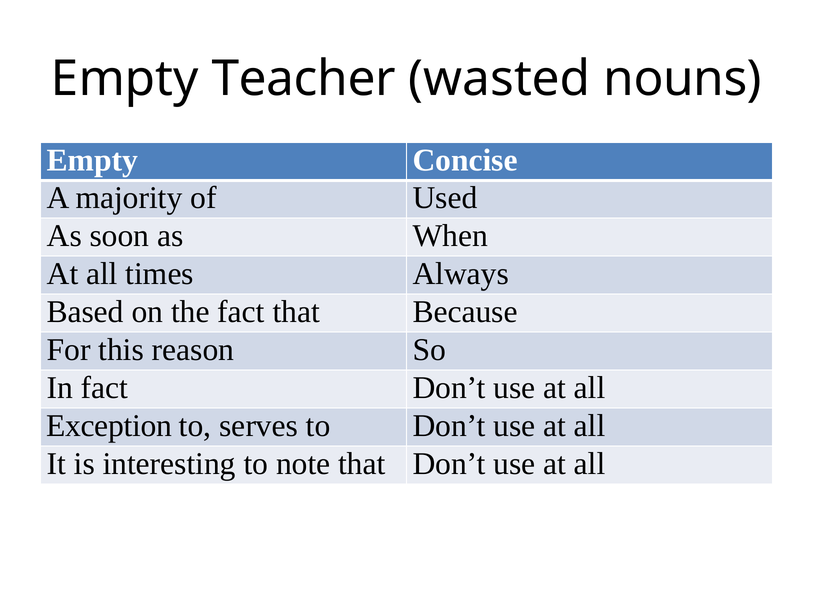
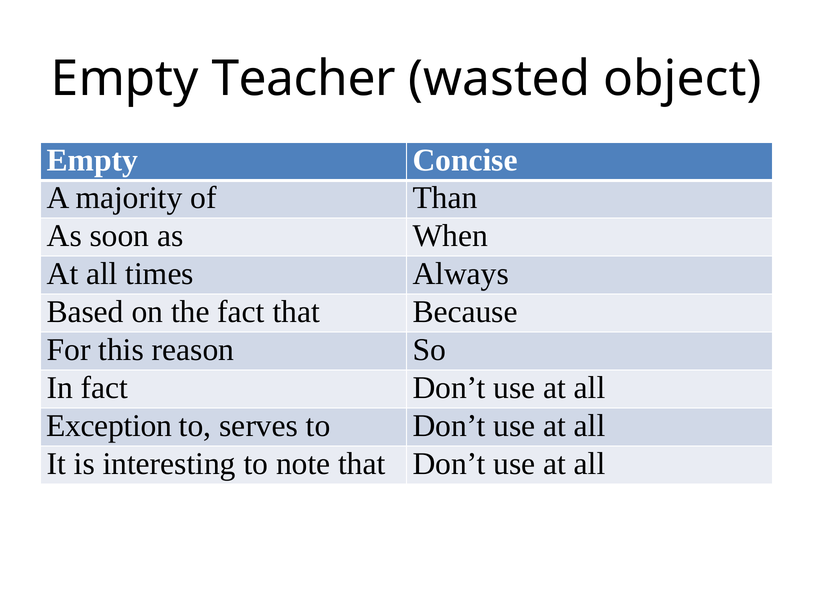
nouns: nouns -> object
Used: Used -> Than
